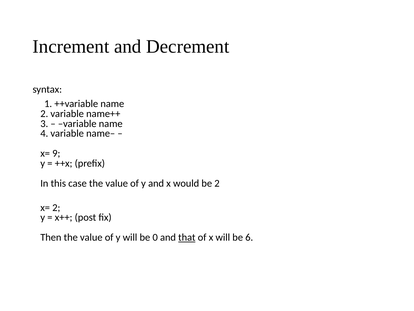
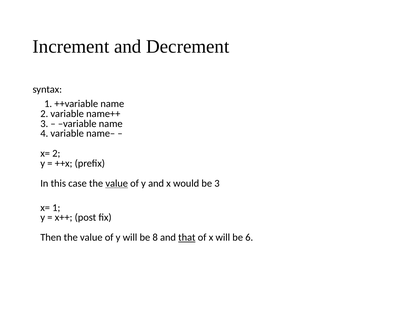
x= 9: 9 -> 2
value at (117, 183) underline: none -> present
be 2: 2 -> 3
x= 2: 2 -> 1
0: 0 -> 8
